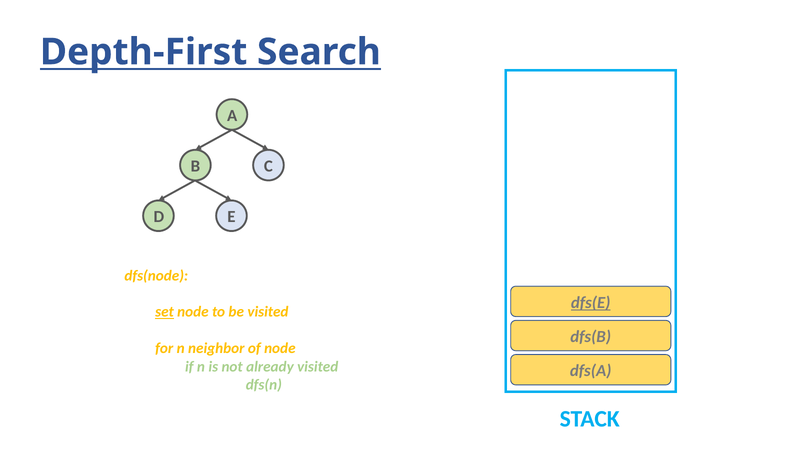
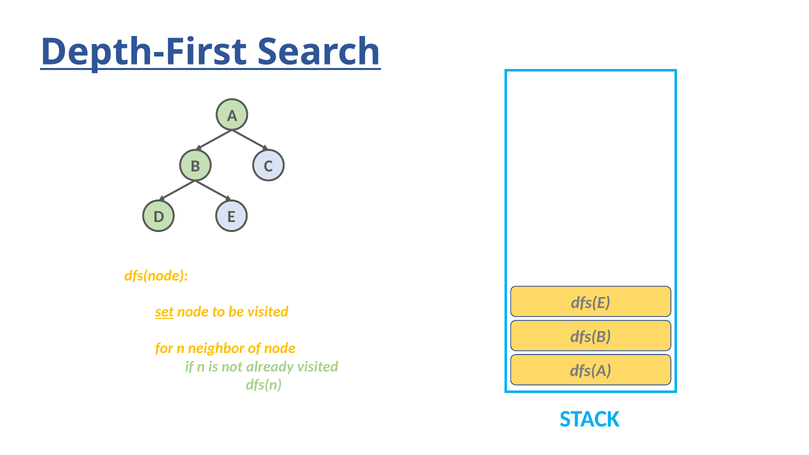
dfs(E underline: present -> none
